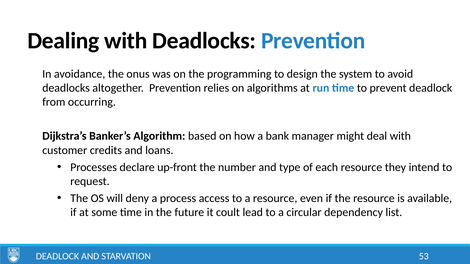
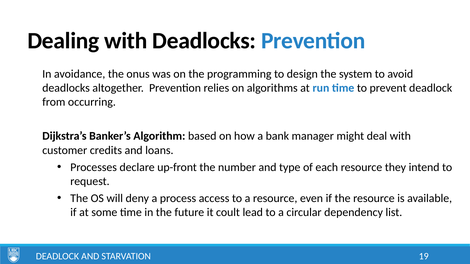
53: 53 -> 19
